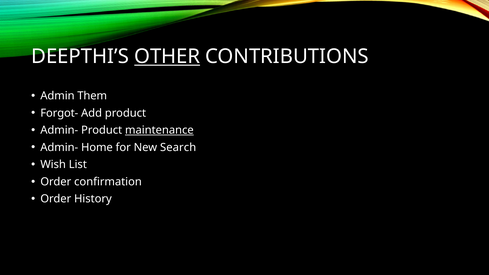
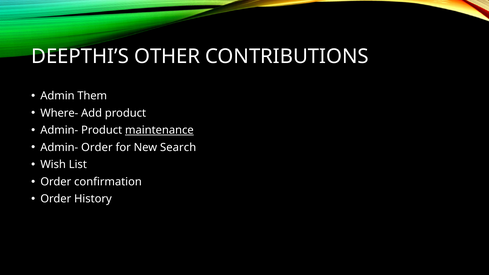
OTHER underline: present -> none
Forgot-: Forgot- -> Where-
Admin- Home: Home -> Order
